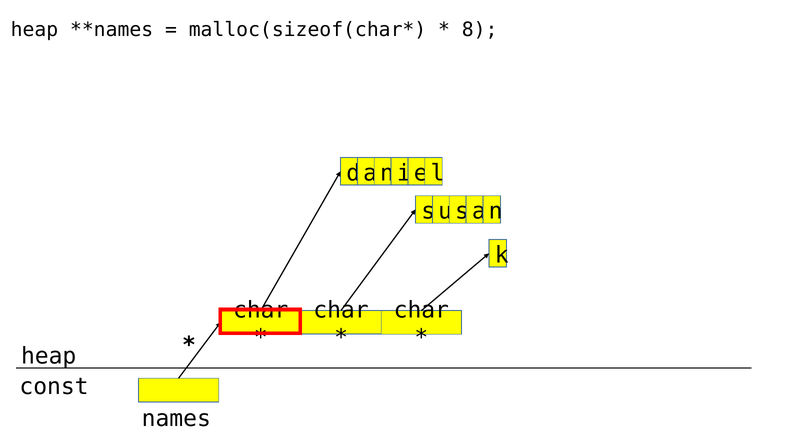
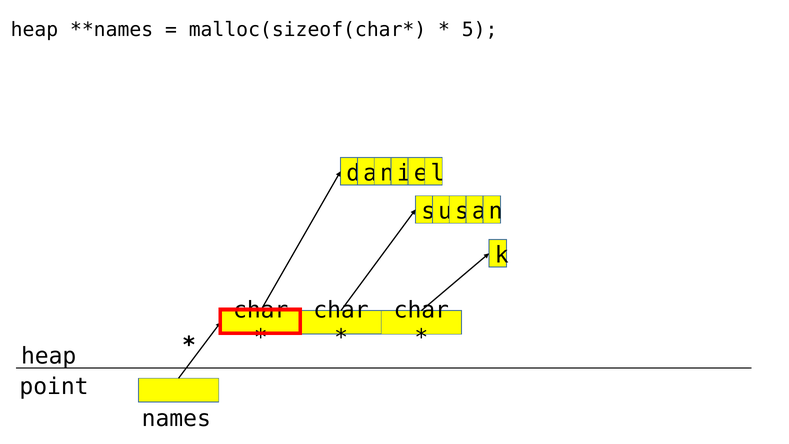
8: 8 -> 5
const: const -> point
